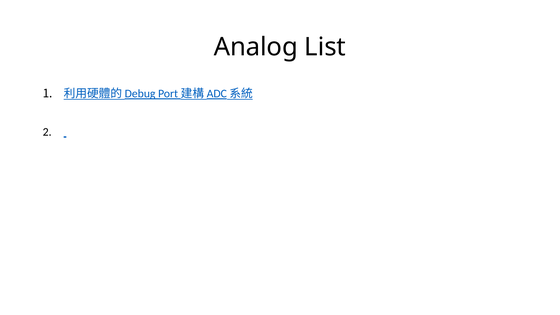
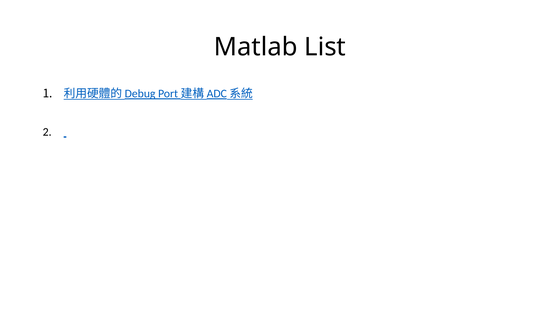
Analog: Analog -> Matlab
